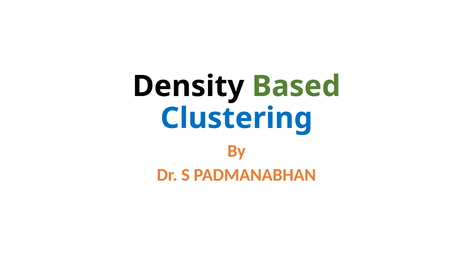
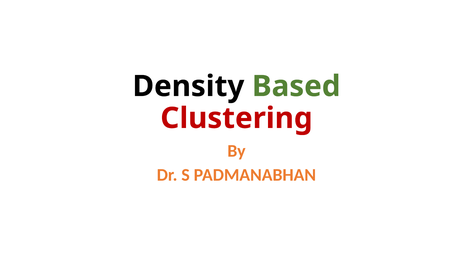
Clustering colour: blue -> red
